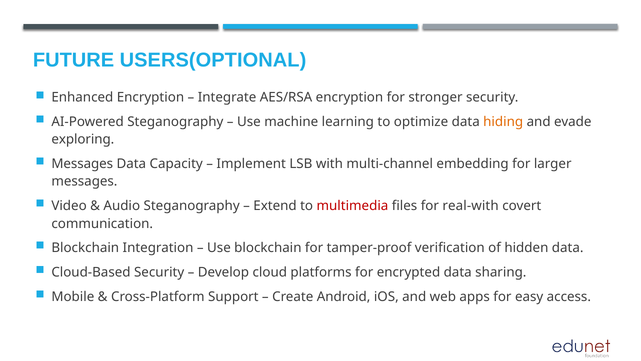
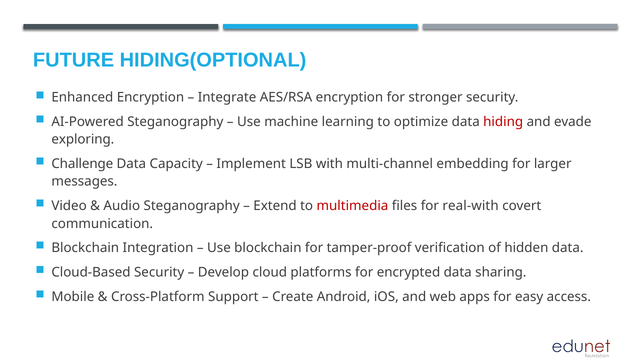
USERS(OPTIONAL: USERS(OPTIONAL -> HIDING(OPTIONAL
hiding colour: orange -> red
Messages at (82, 164): Messages -> Challenge
